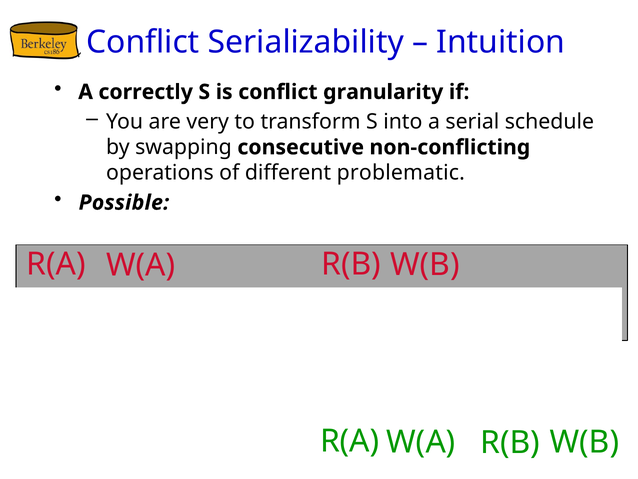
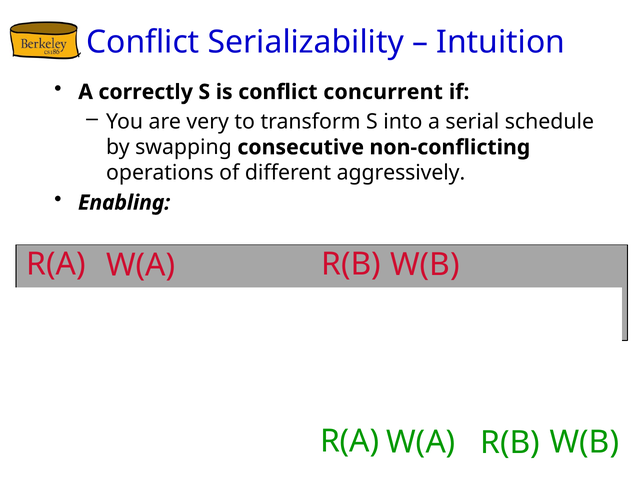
granularity: granularity -> concurrent
problematic: problematic -> aggressively
Possible: Possible -> Enabling
